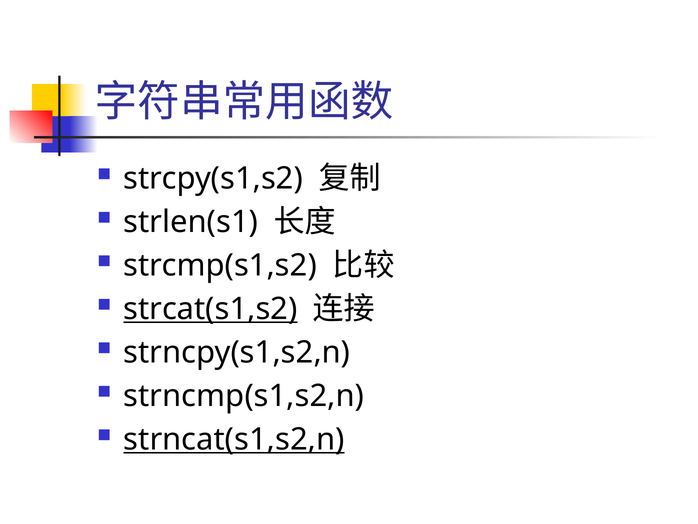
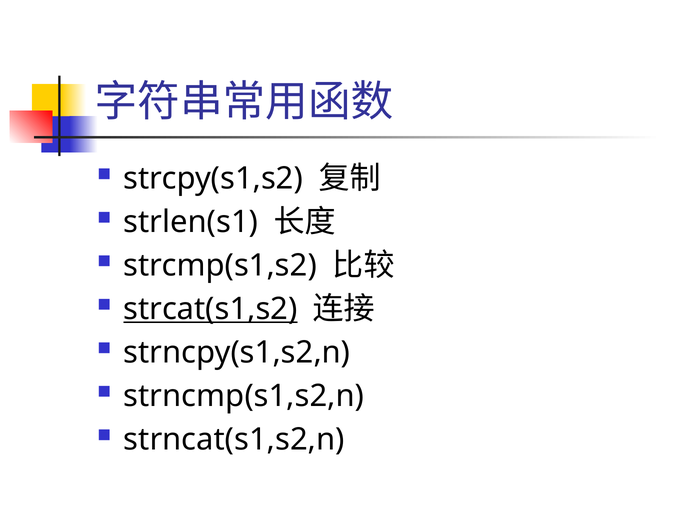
strncat(s1,s2,n underline: present -> none
